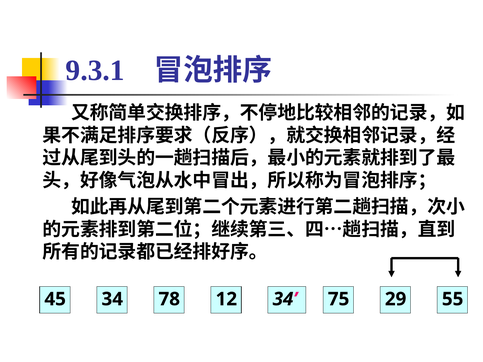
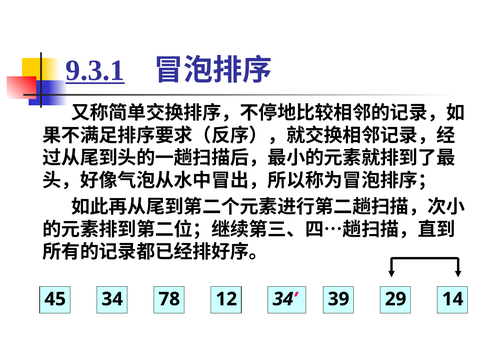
9.3.1 underline: none -> present
75: 75 -> 39
55: 55 -> 14
